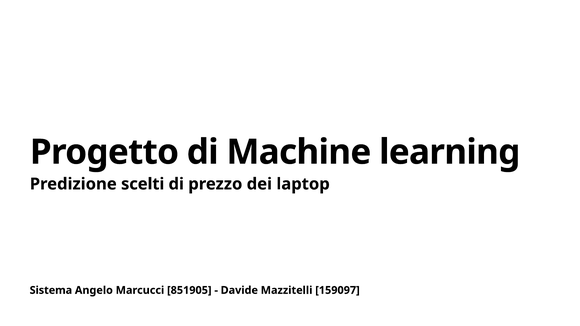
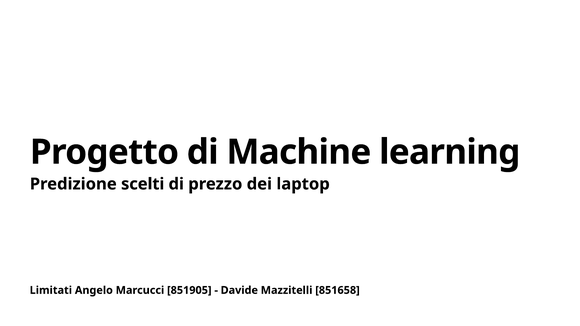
Sistema: Sistema -> Limitati
159097: 159097 -> 851658
